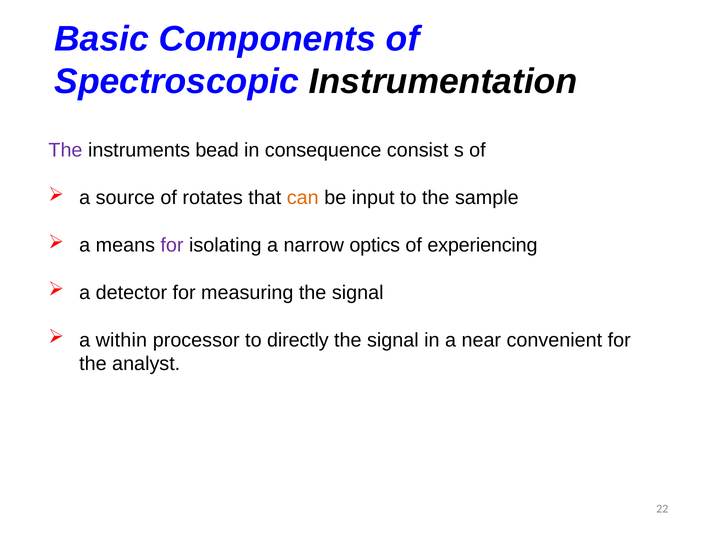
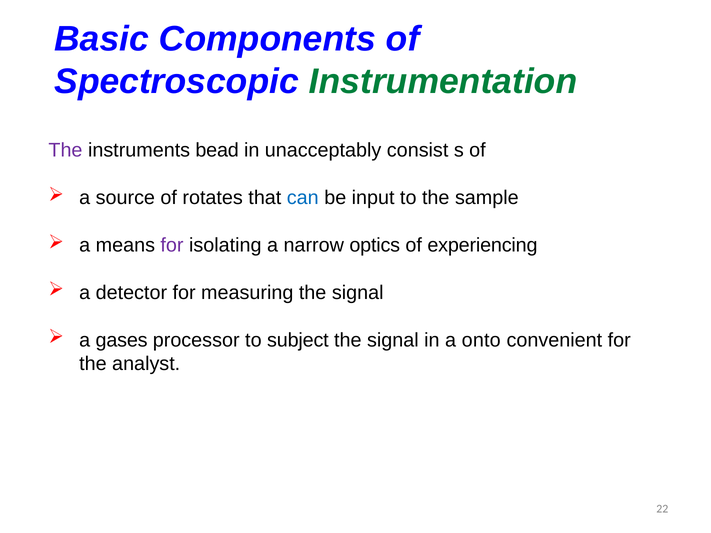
Instrumentation colour: black -> green
consequence: consequence -> unacceptably
can colour: orange -> blue
within: within -> gases
directly: directly -> subject
near: near -> onto
